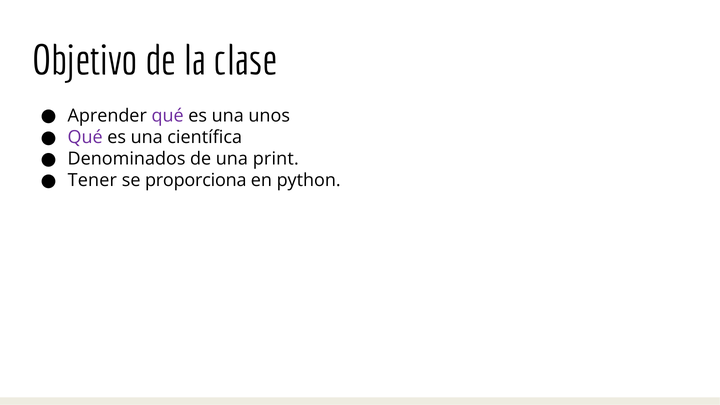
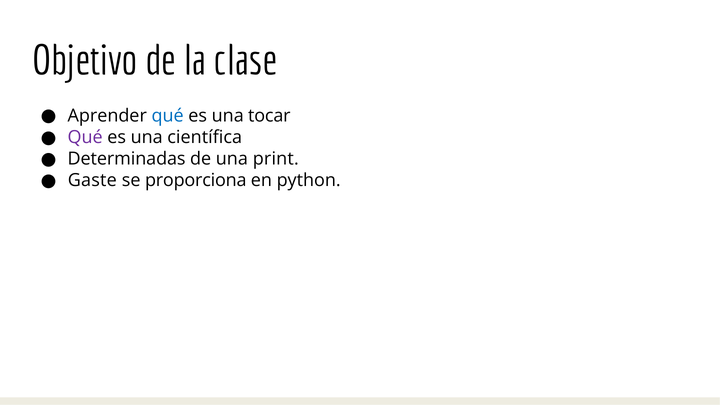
qué at (168, 116) colour: purple -> blue
unos: unos -> tocar
Denominados: Denominados -> Determinadas
Tener: Tener -> Gaste
